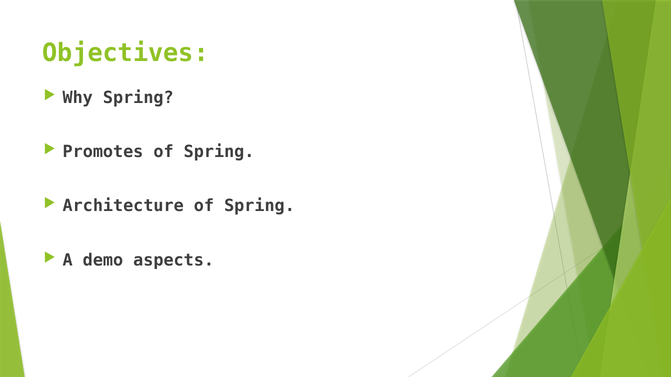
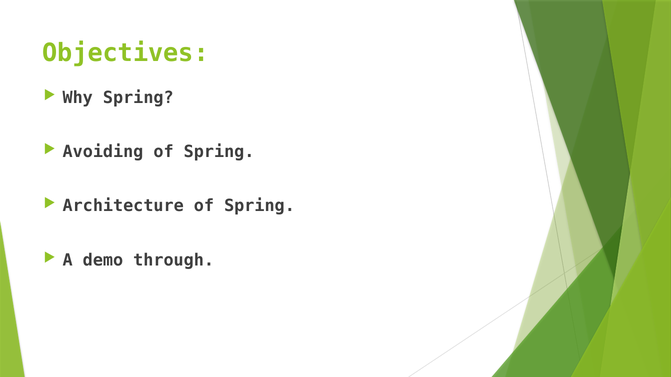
Promotes: Promotes -> Avoiding
aspects: aspects -> through
